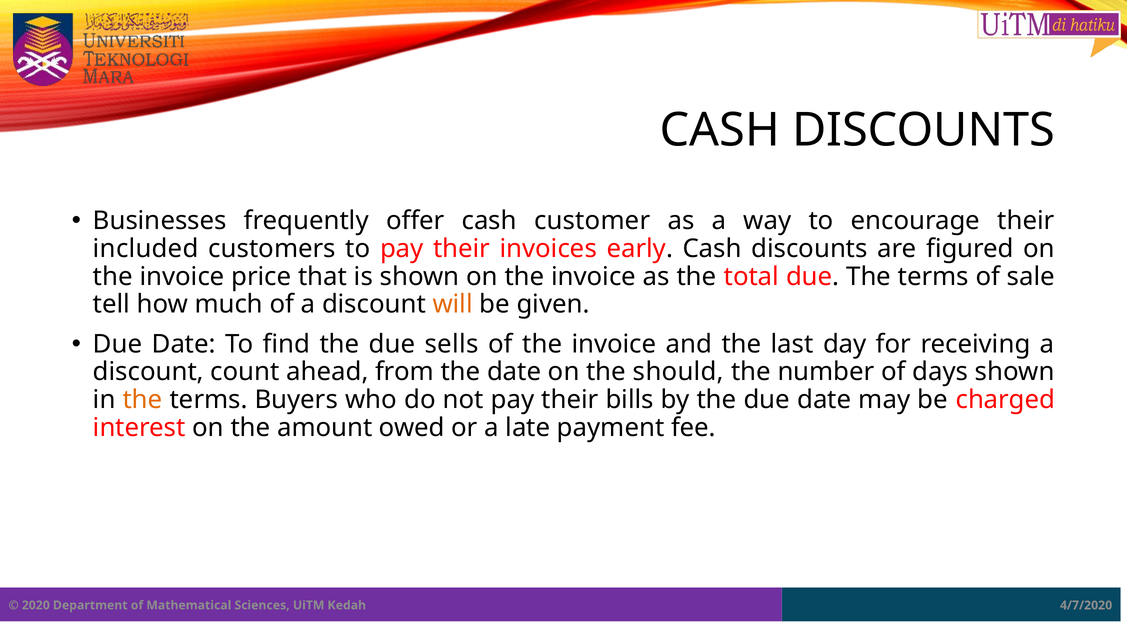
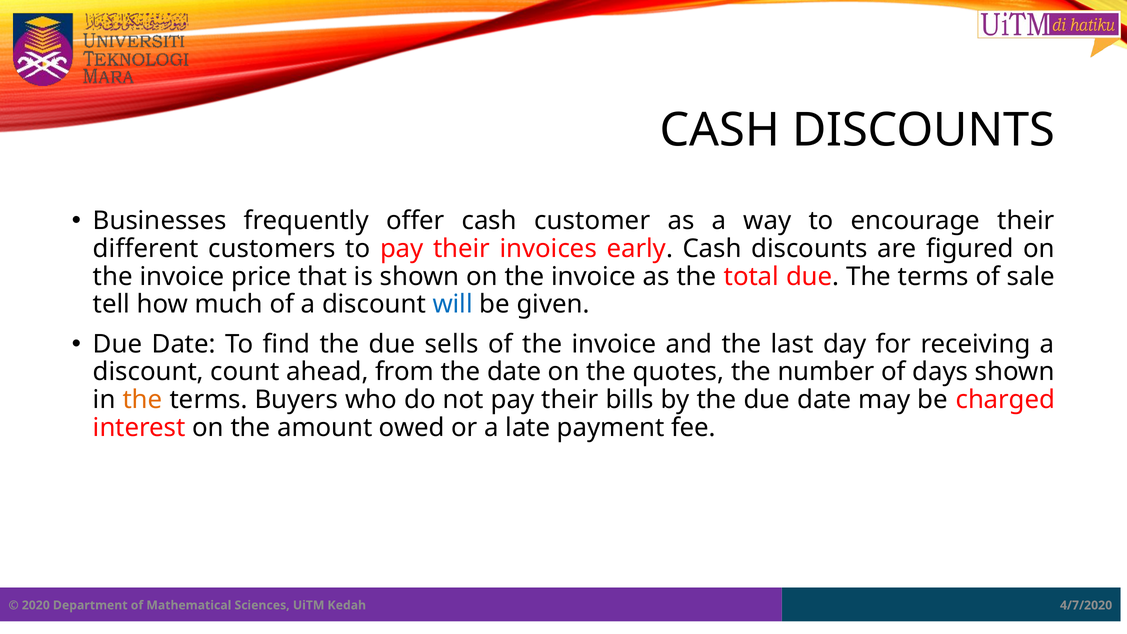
included: included -> different
will colour: orange -> blue
should: should -> quotes
